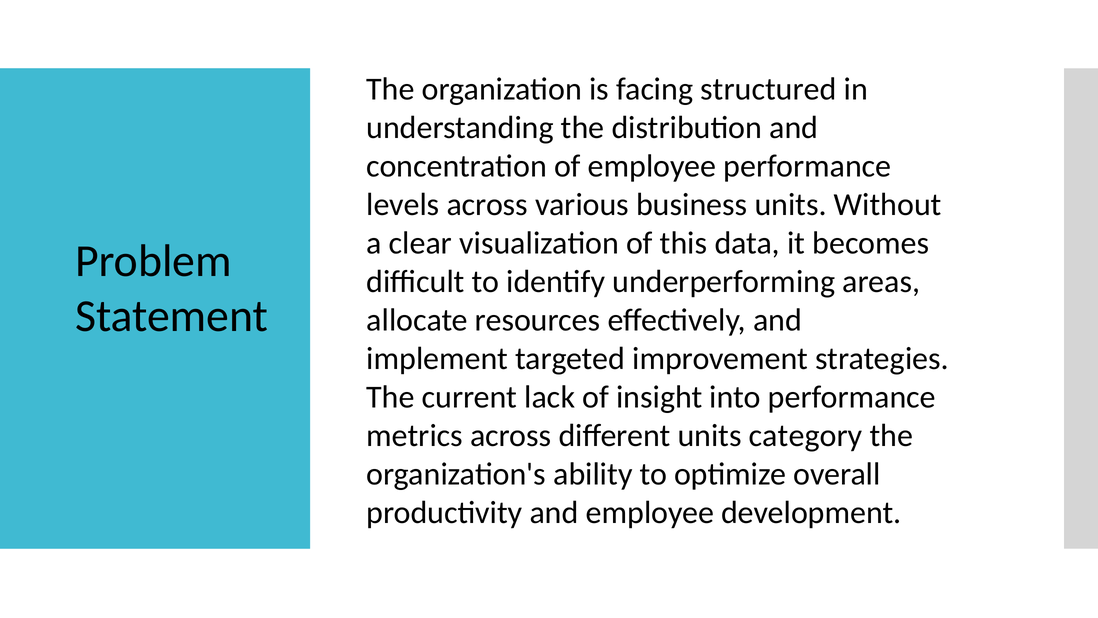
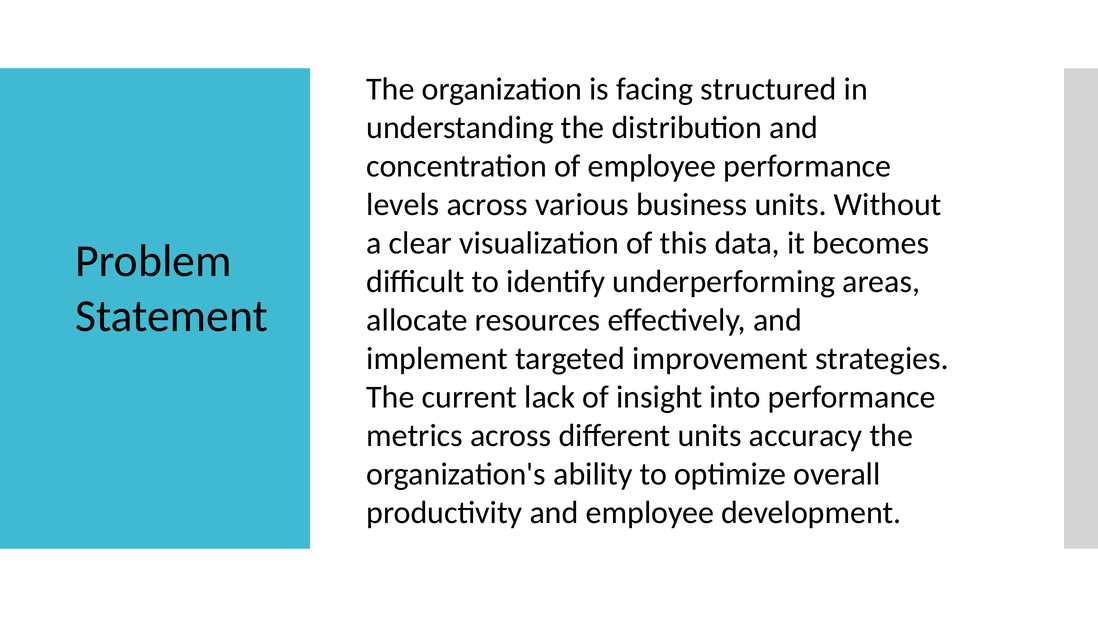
category: category -> accuracy
